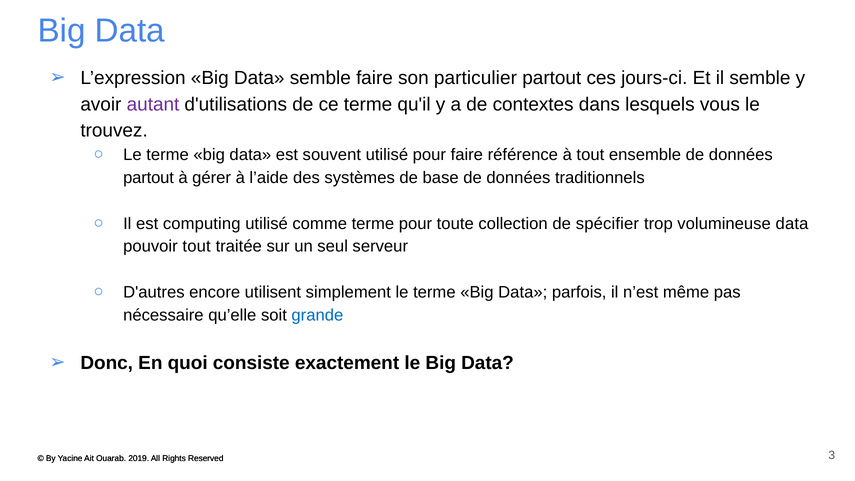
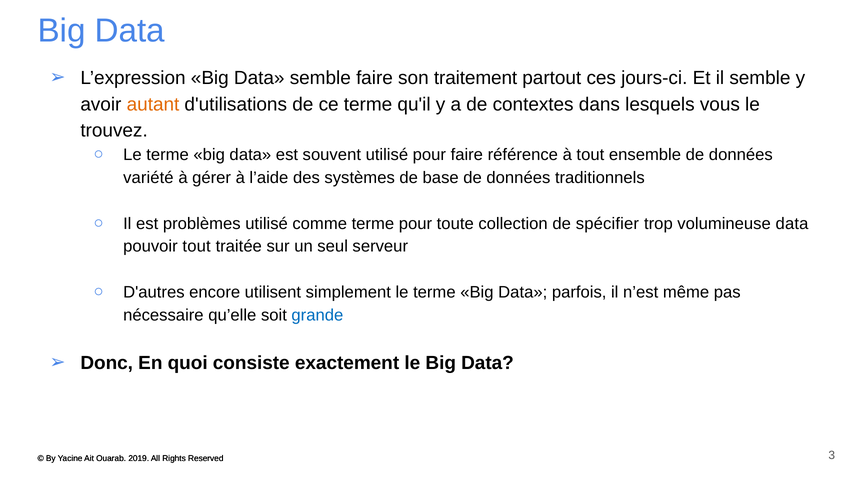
particulier: particulier -> traitement
autant colour: purple -> orange
partout at (149, 178): partout -> variété
computing: computing -> problèmes
